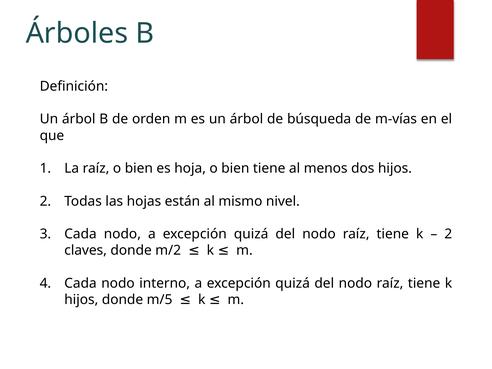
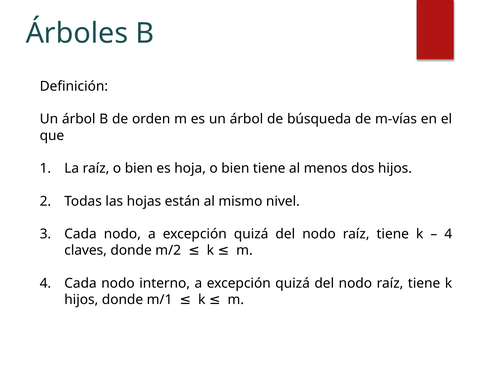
2 at (448, 234): 2 -> 4
m/5: m/5 -> m/1
